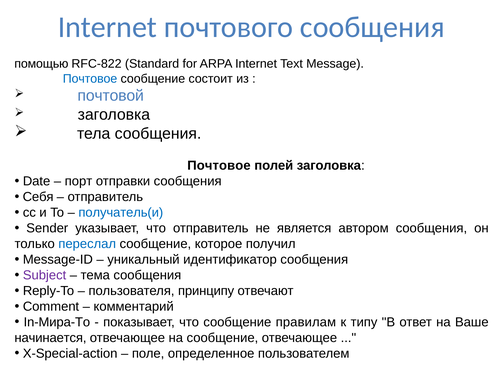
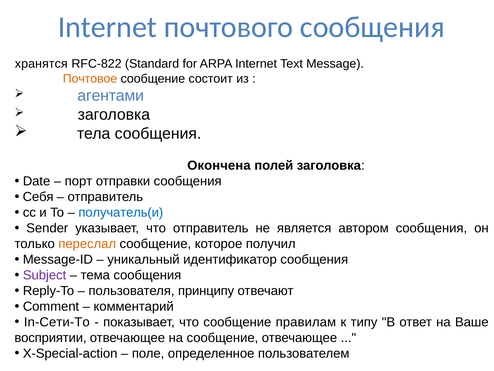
помощью: помощью -> хранятся
Почтовое at (90, 79) colour: blue -> orange
почтовой: почтовой -> агентами
Почтовое at (219, 165): Почтовое -> Окончена
переслал colour: blue -> orange
In-Мира-To: In-Мира-To -> In-Сети-To
начинается: начинается -> восприятии
